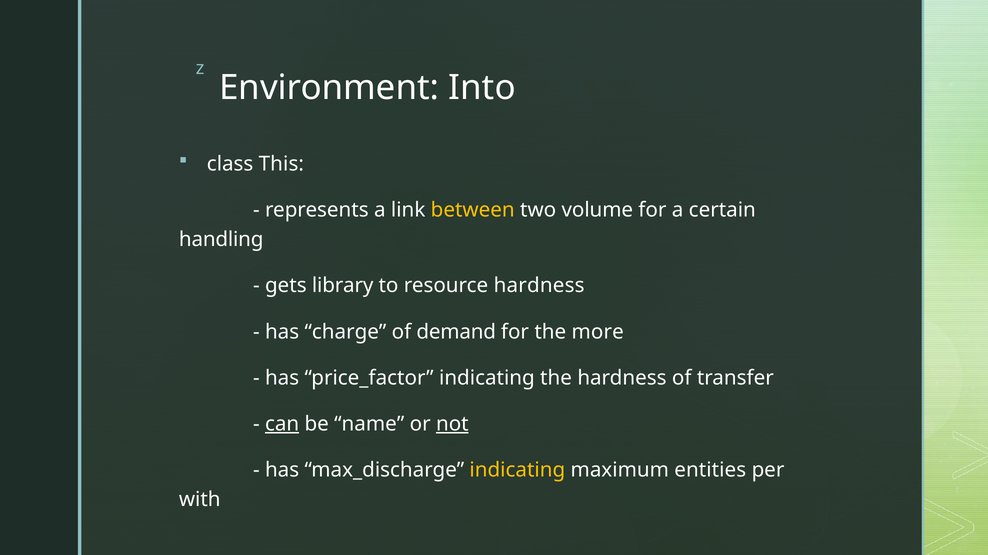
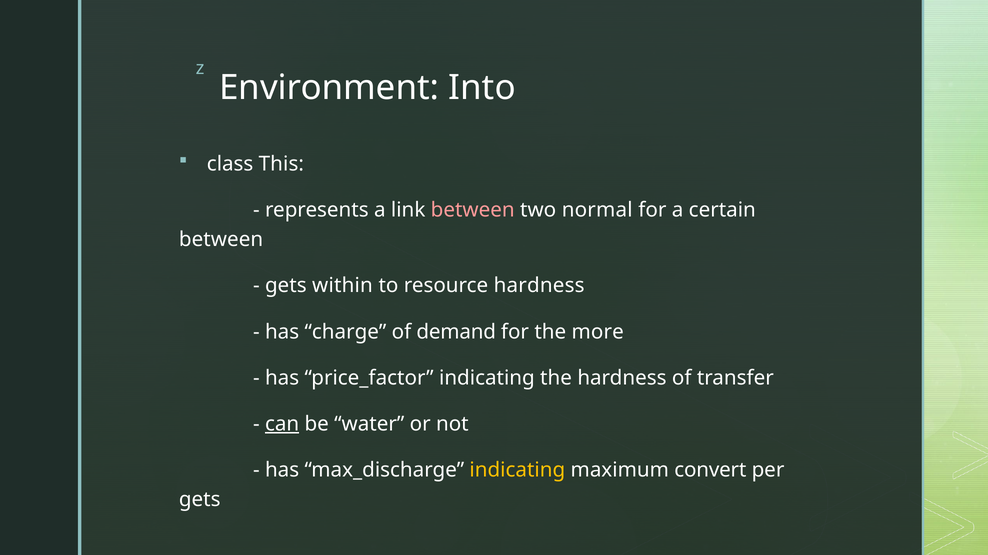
between at (473, 210) colour: yellow -> pink
volume: volume -> normal
handling at (221, 240): handling -> between
library: library -> within
name: name -> water
not underline: present -> none
entities: entities -> convert
with at (200, 500): with -> gets
